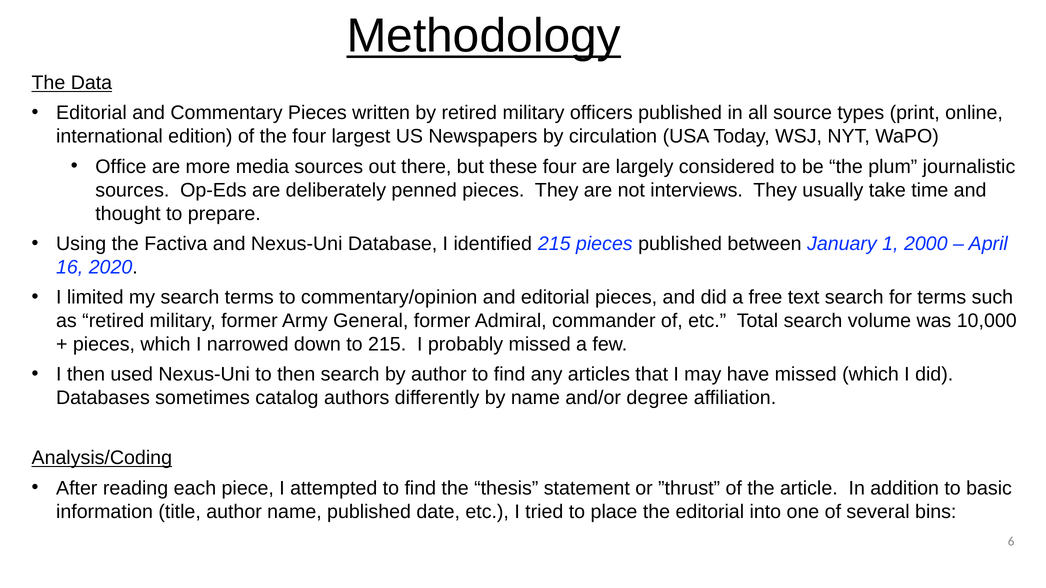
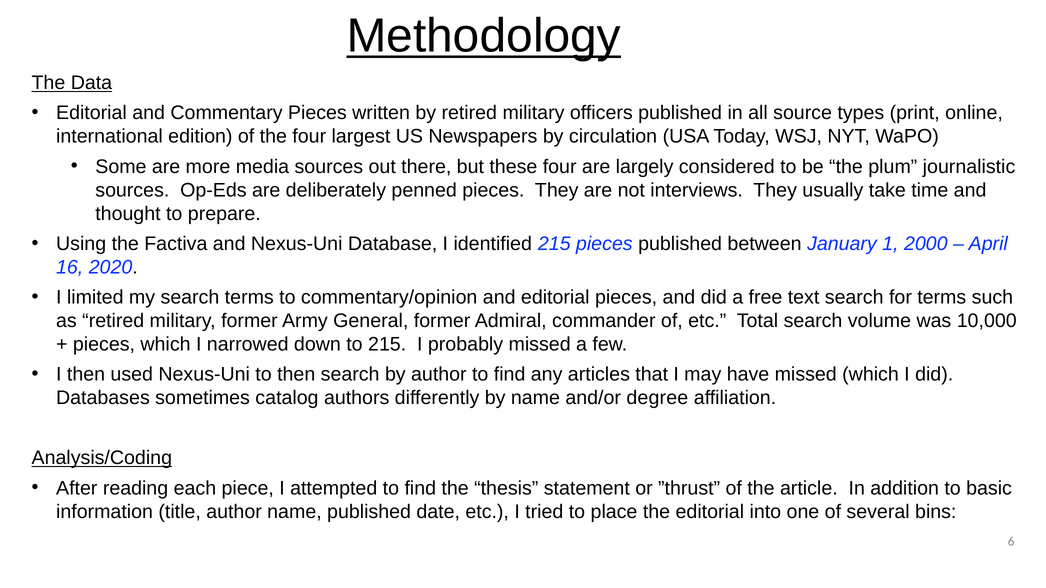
Office: Office -> Some
